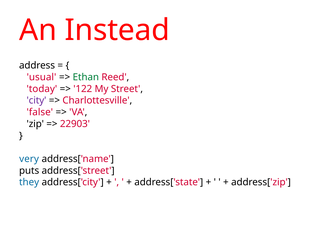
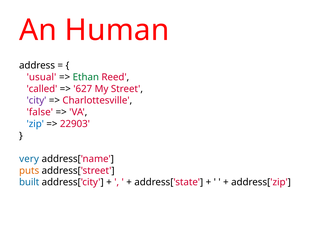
Instead: Instead -> Human
today: today -> called
122: 122 -> 627
zip colour: black -> blue
puts colour: black -> orange
they: they -> built
